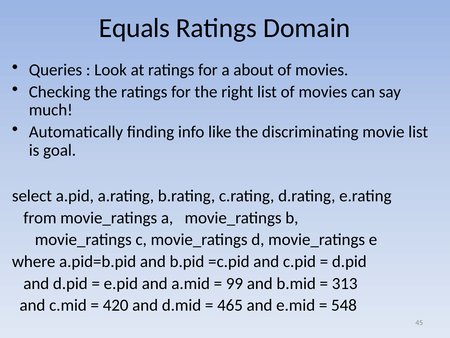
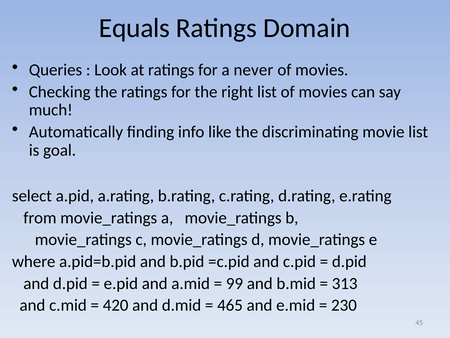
about: about -> never
548: 548 -> 230
